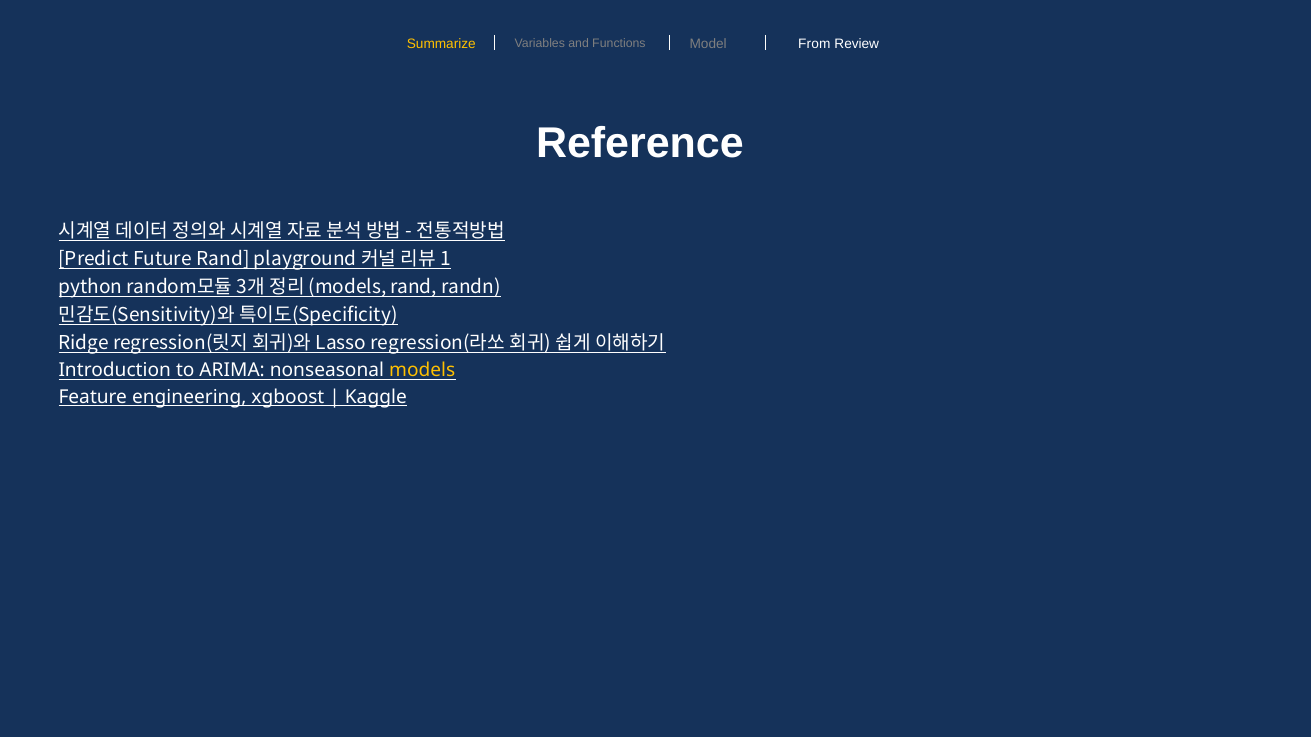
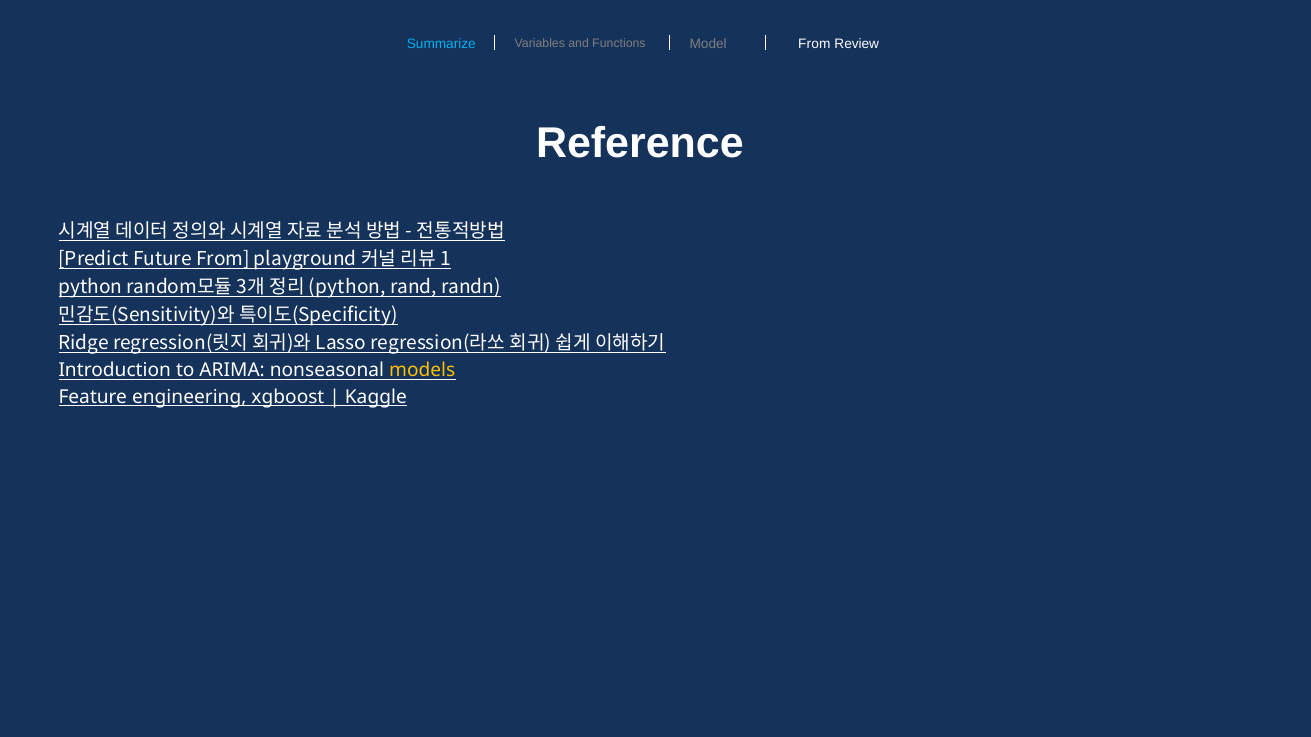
Summarize colour: yellow -> light blue
Future Rand: Rand -> From
models at (348, 287): models -> python
